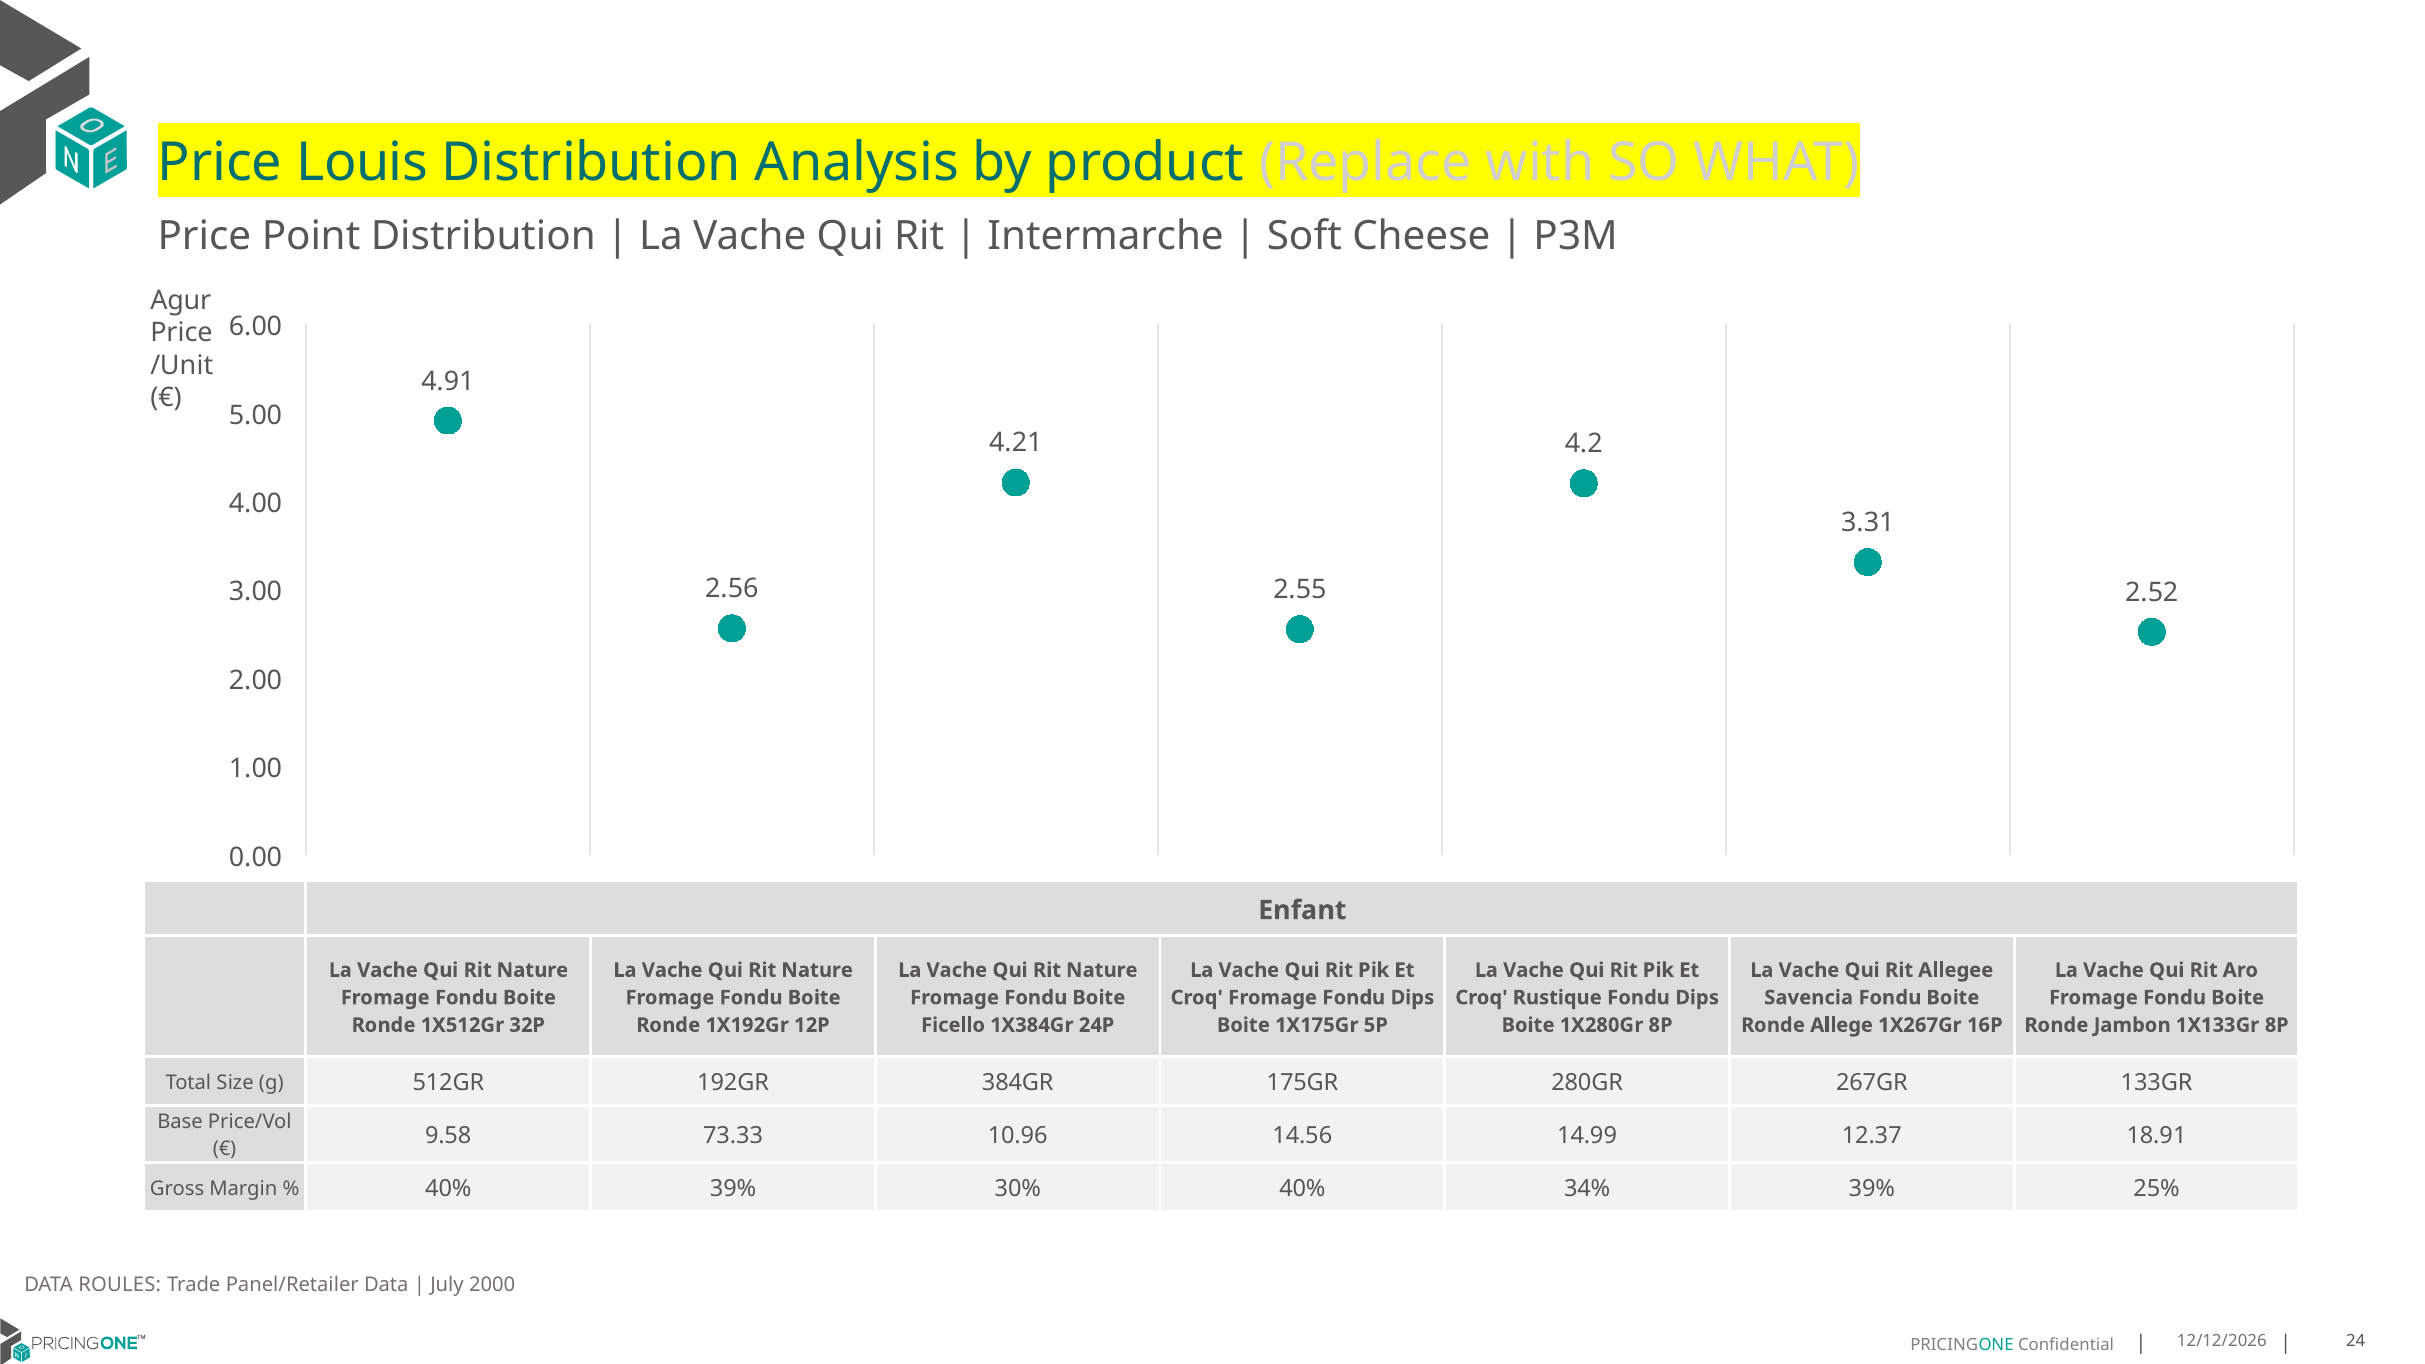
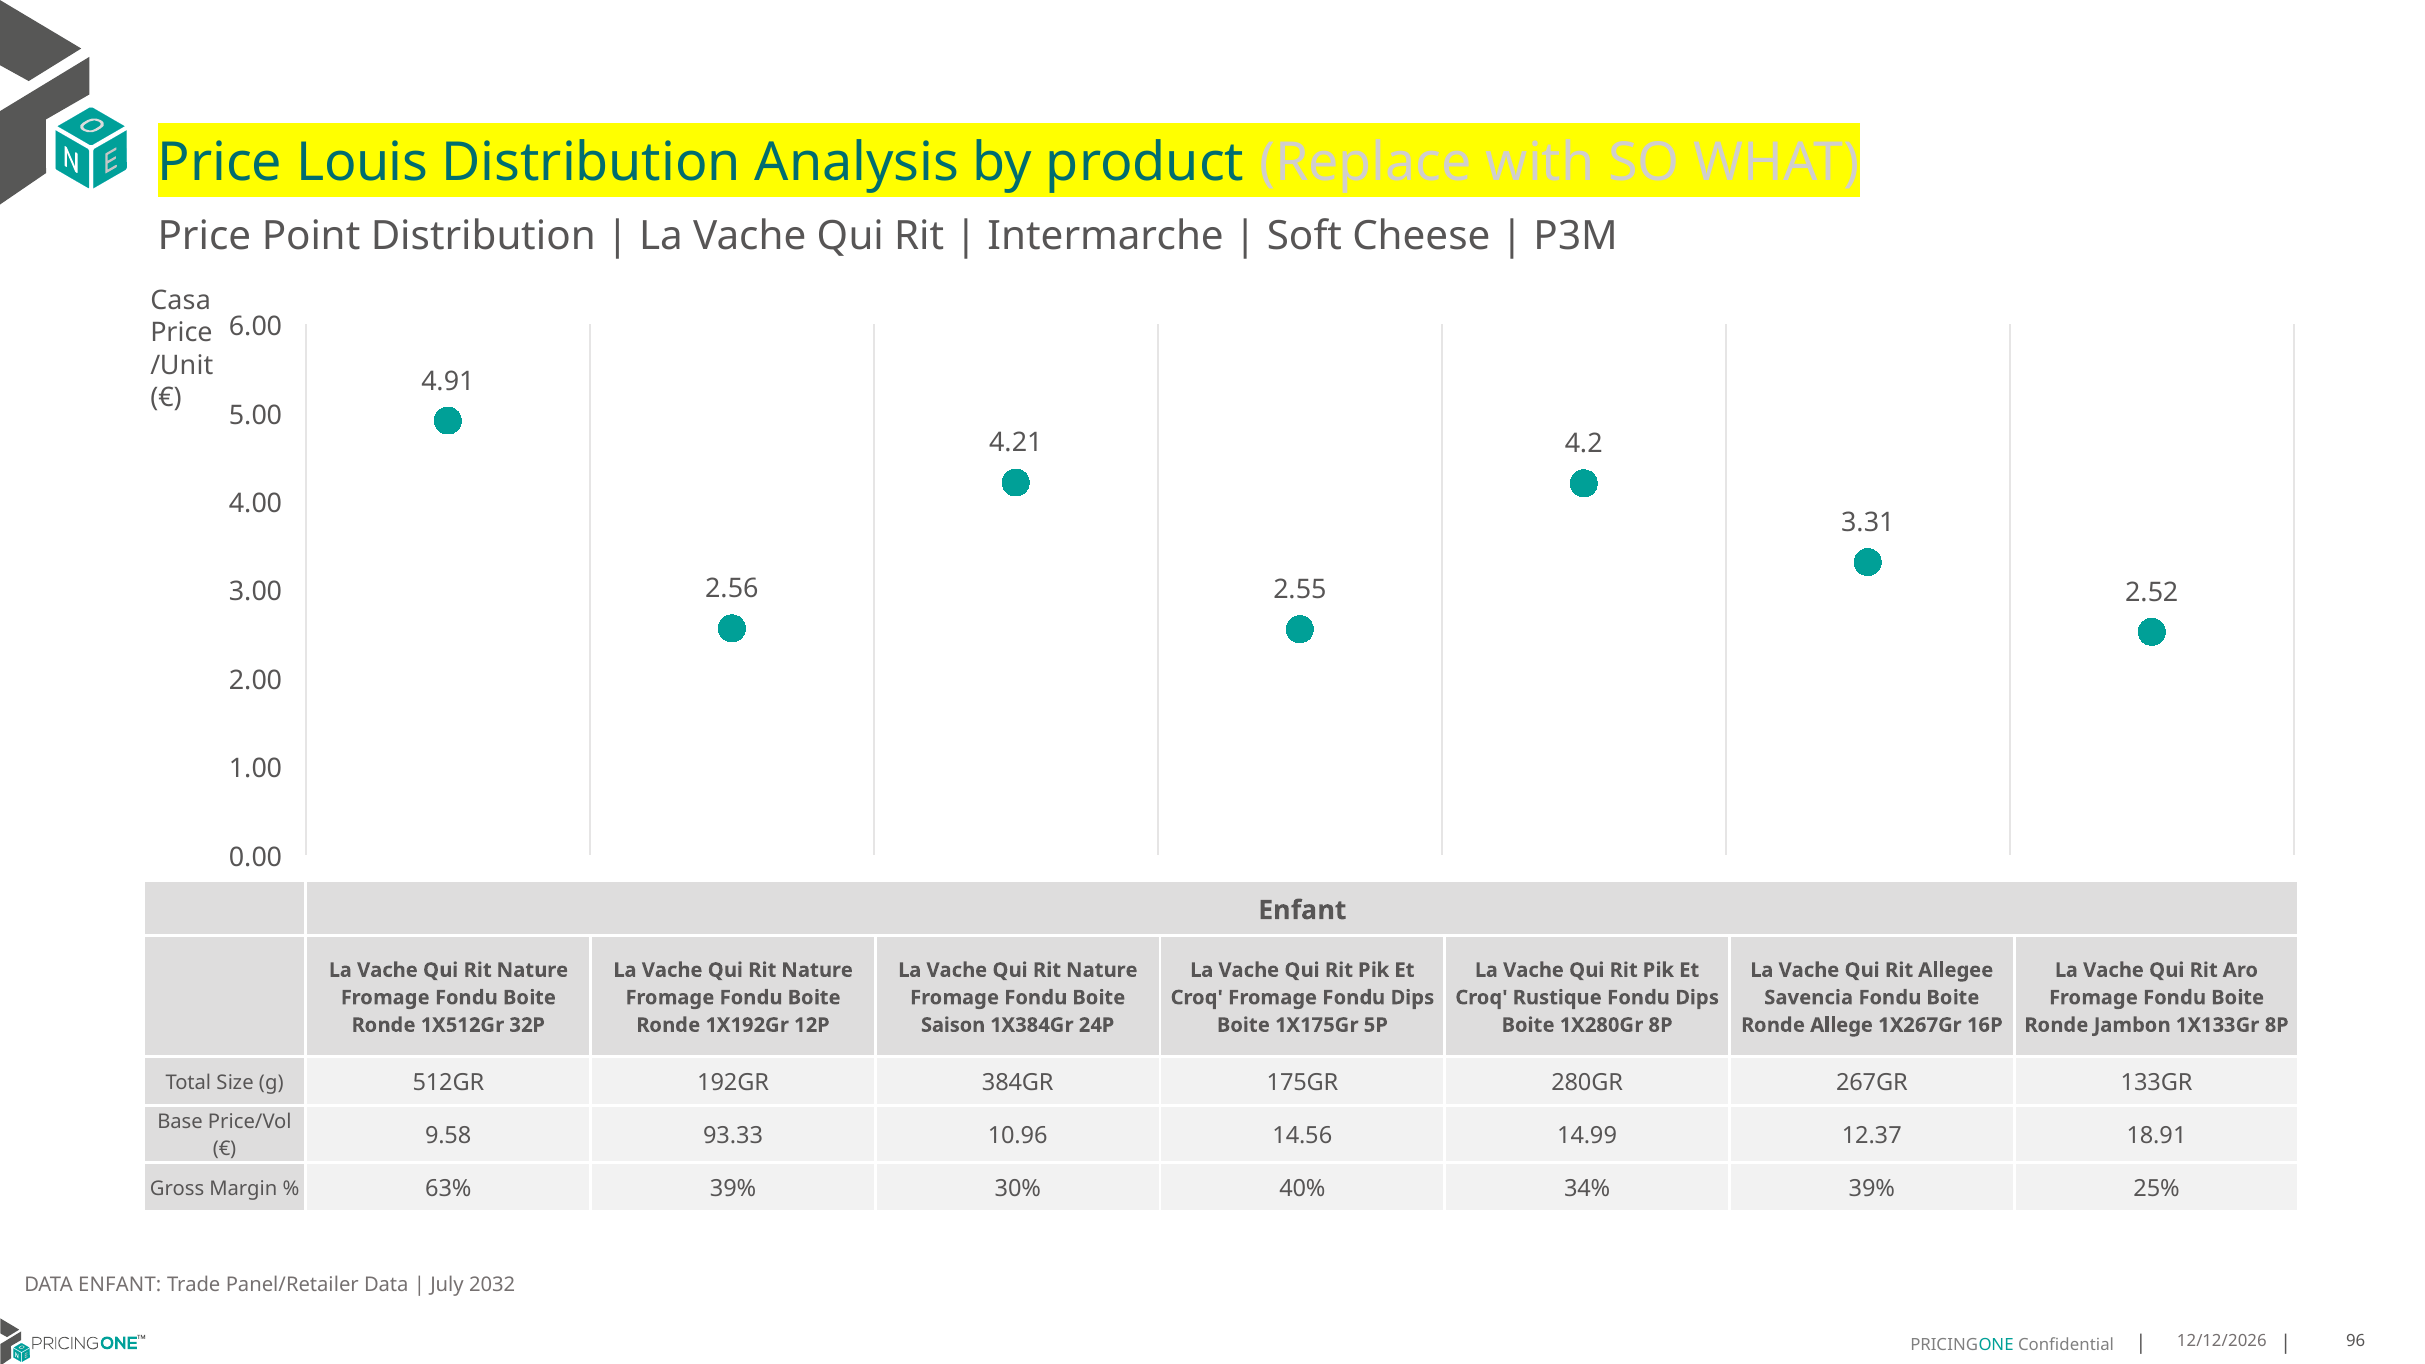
Agur: Agur -> Casa
Ficello: Ficello -> Saison
73.33: 73.33 -> 93.33
40% at (448, 1189): 40% -> 63%
DATA ROULES: ROULES -> ENFANT
2000: 2000 -> 2032
24: 24 -> 96
